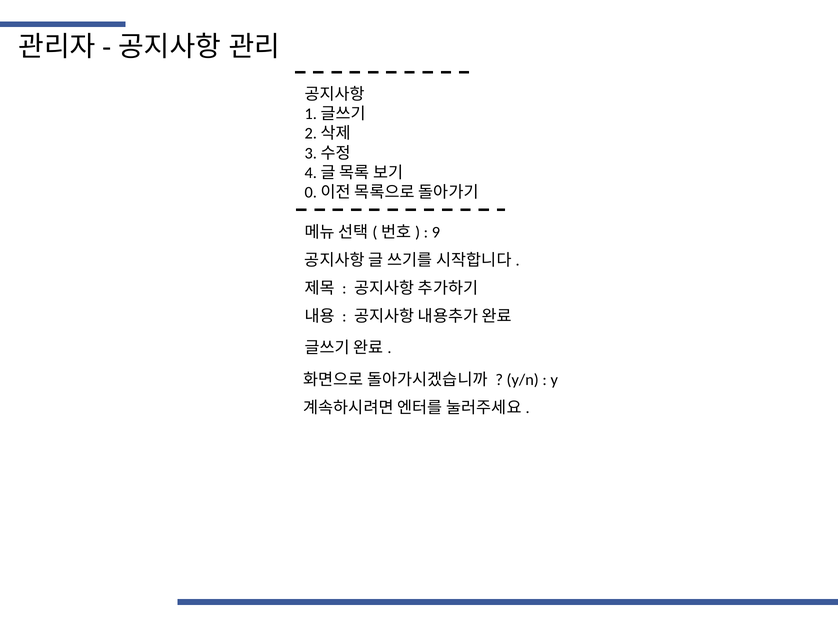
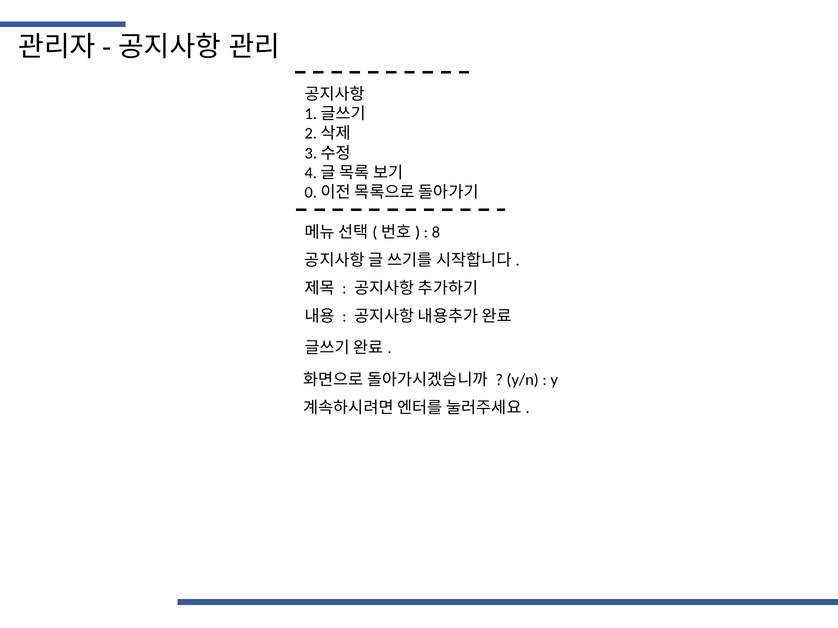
9: 9 -> 8
